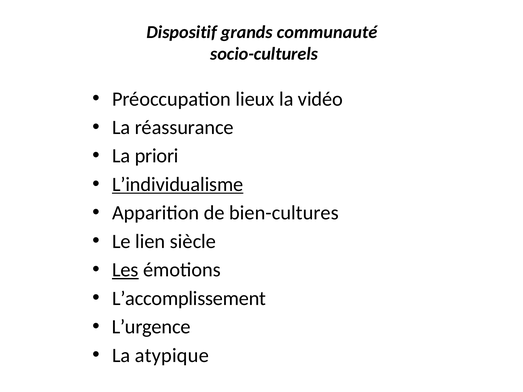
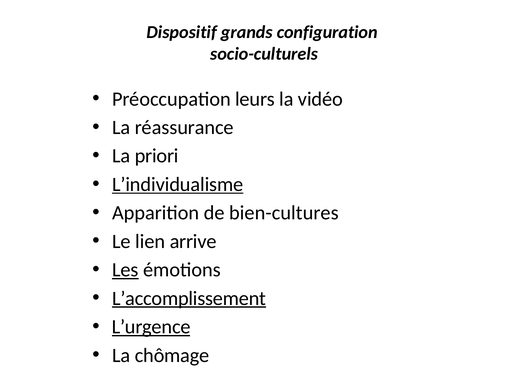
communauté: communauté -> configuration
lieux: lieux -> leurs
siècle: siècle -> arrive
L’accomplissement underline: none -> present
L’urgence underline: none -> present
atypique: atypique -> chômage
